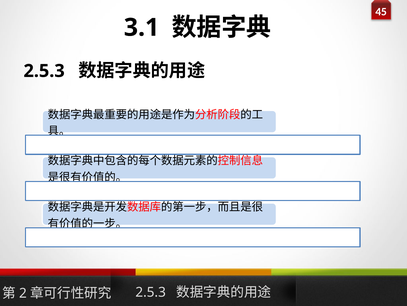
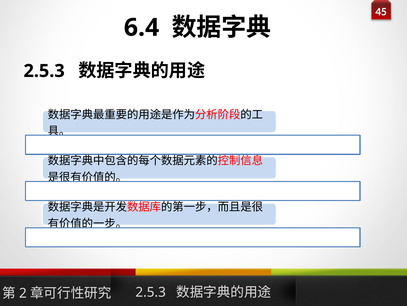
3.1: 3.1 -> 6.4
